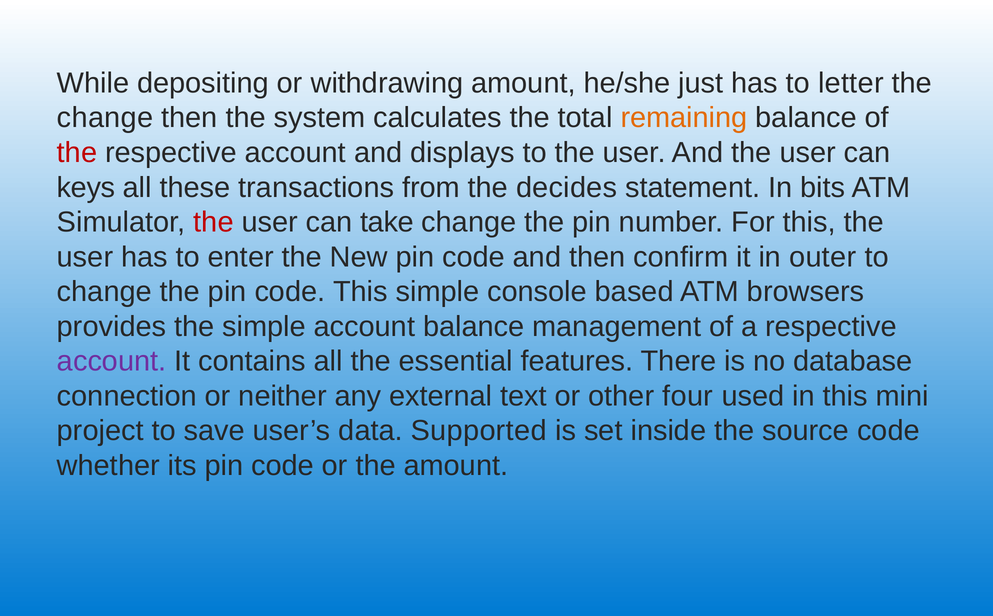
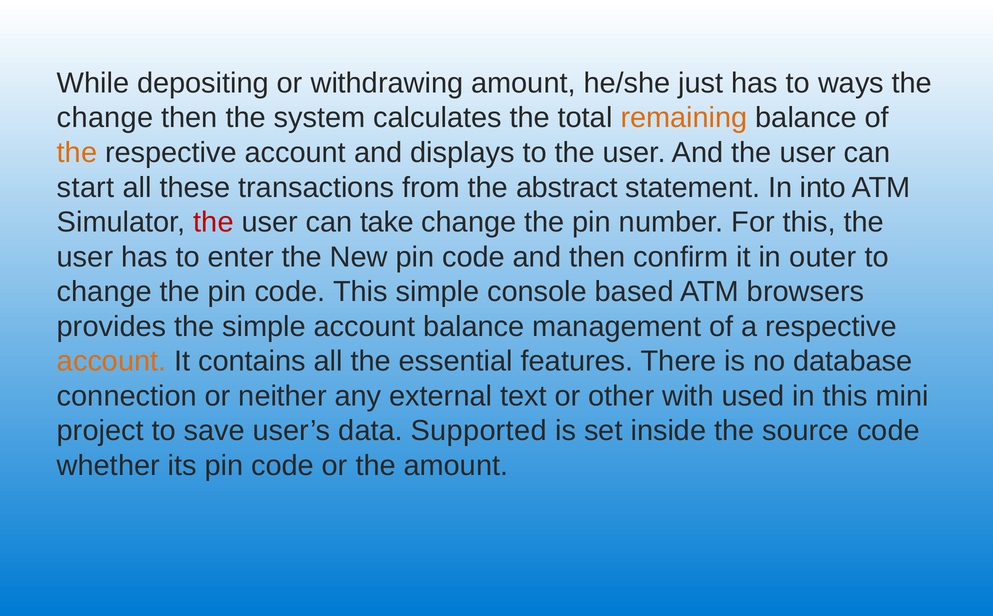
letter: letter -> ways
the at (77, 153) colour: red -> orange
keys: keys -> start
decides: decides -> abstract
bits: bits -> into
account at (112, 361) colour: purple -> orange
four: four -> with
